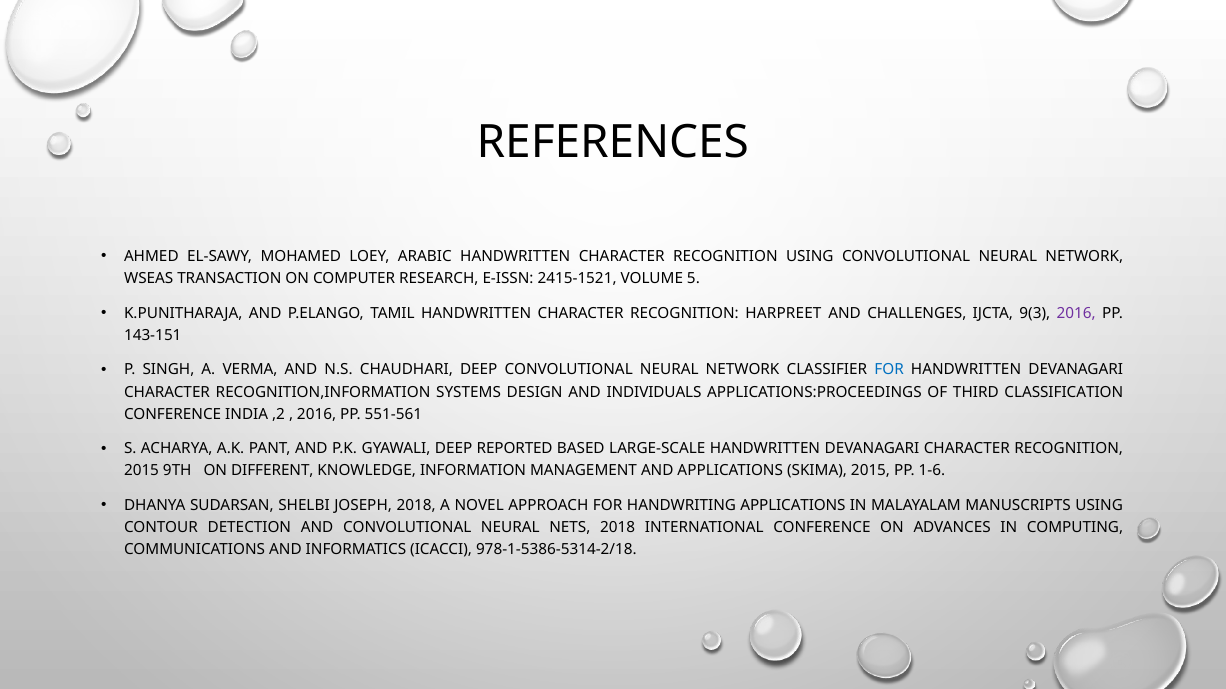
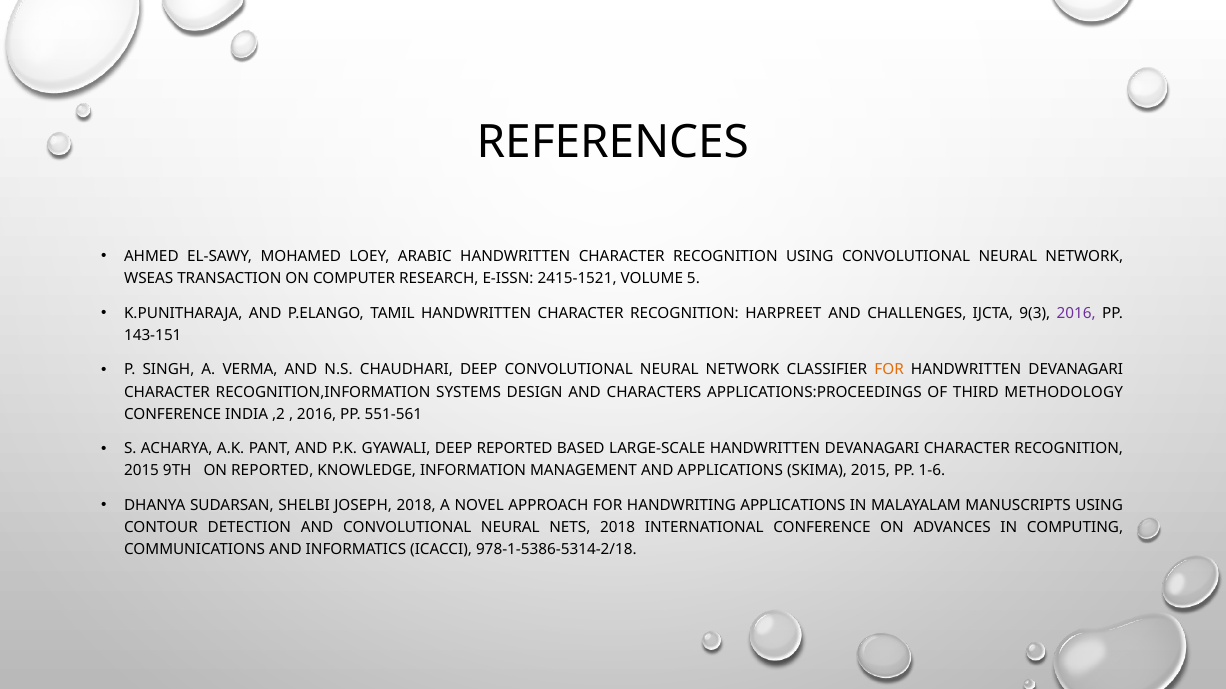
FOR at (889, 370) colour: blue -> orange
INDIVIDUALS: INDIVIDUALS -> CHARACTERS
CLASSIFICATION: CLASSIFICATION -> METHODOLOGY
ON DIFFERENT: DIFFERENT -> REPORTED
